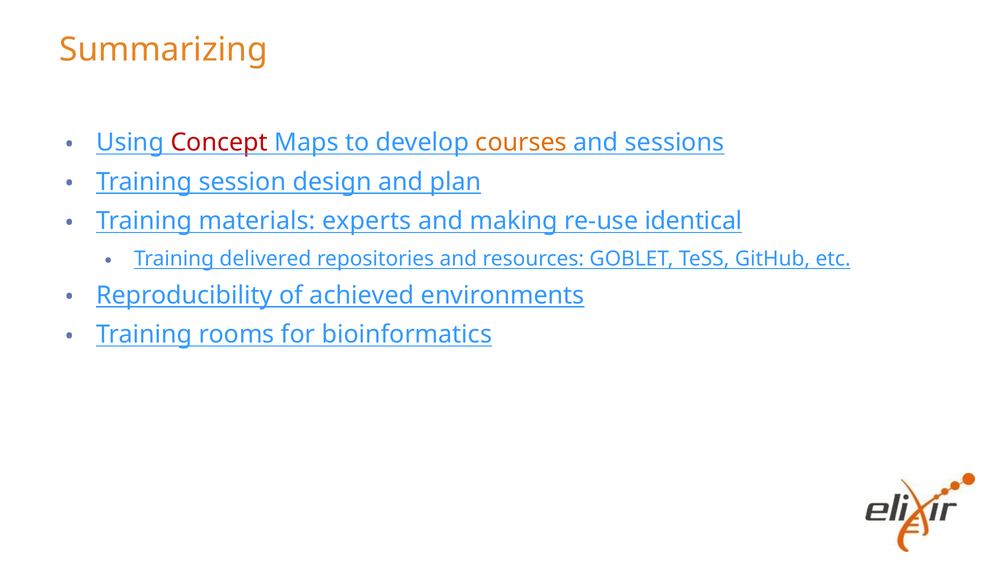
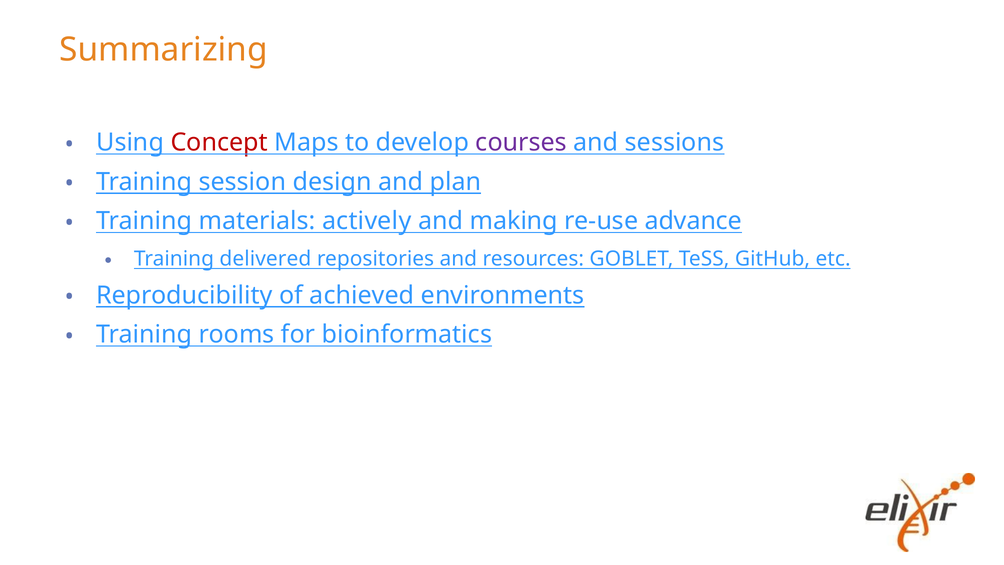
courses colour: orange -> purple
experts: experts -> actively
identical: identical -> advance
